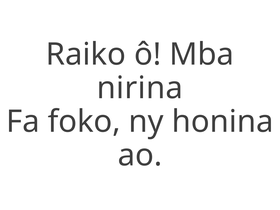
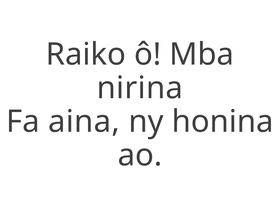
foko: foko -> aina
